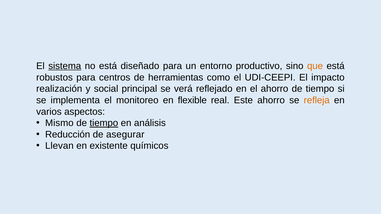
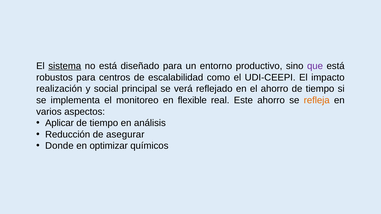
que colour: orange -> purple
herramientas: herramientas -> escalabilidad
Mismo: Mismo -> Aplicar
tiempo at (104, 123) underline: present -> none
Llevan: Llevan -> Donde
existente: existente -> optimizar
